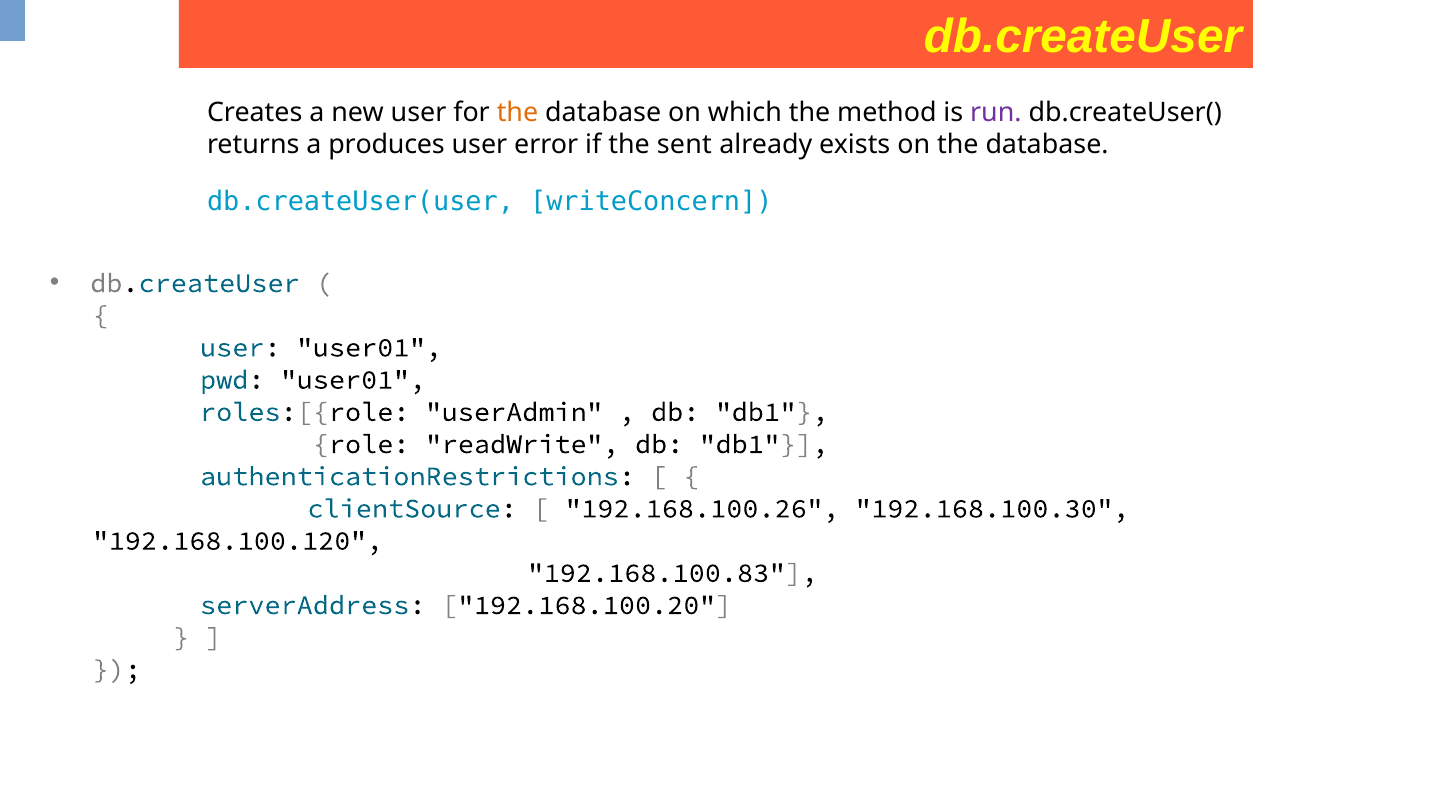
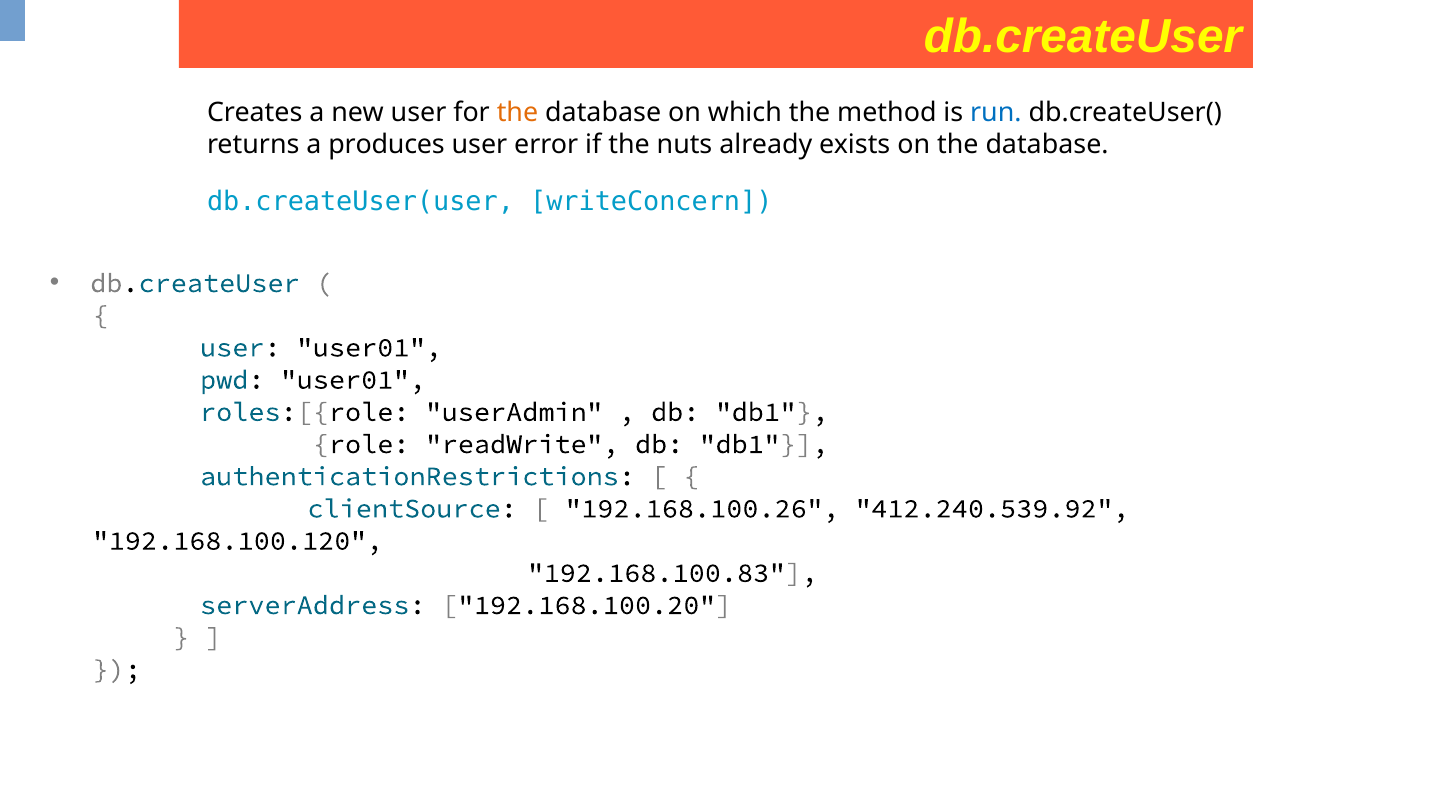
run colour: purple -> blue
sent: sent -> nuts
192.168.100.30: 192.168.100.30 -> 412.240.539.92
